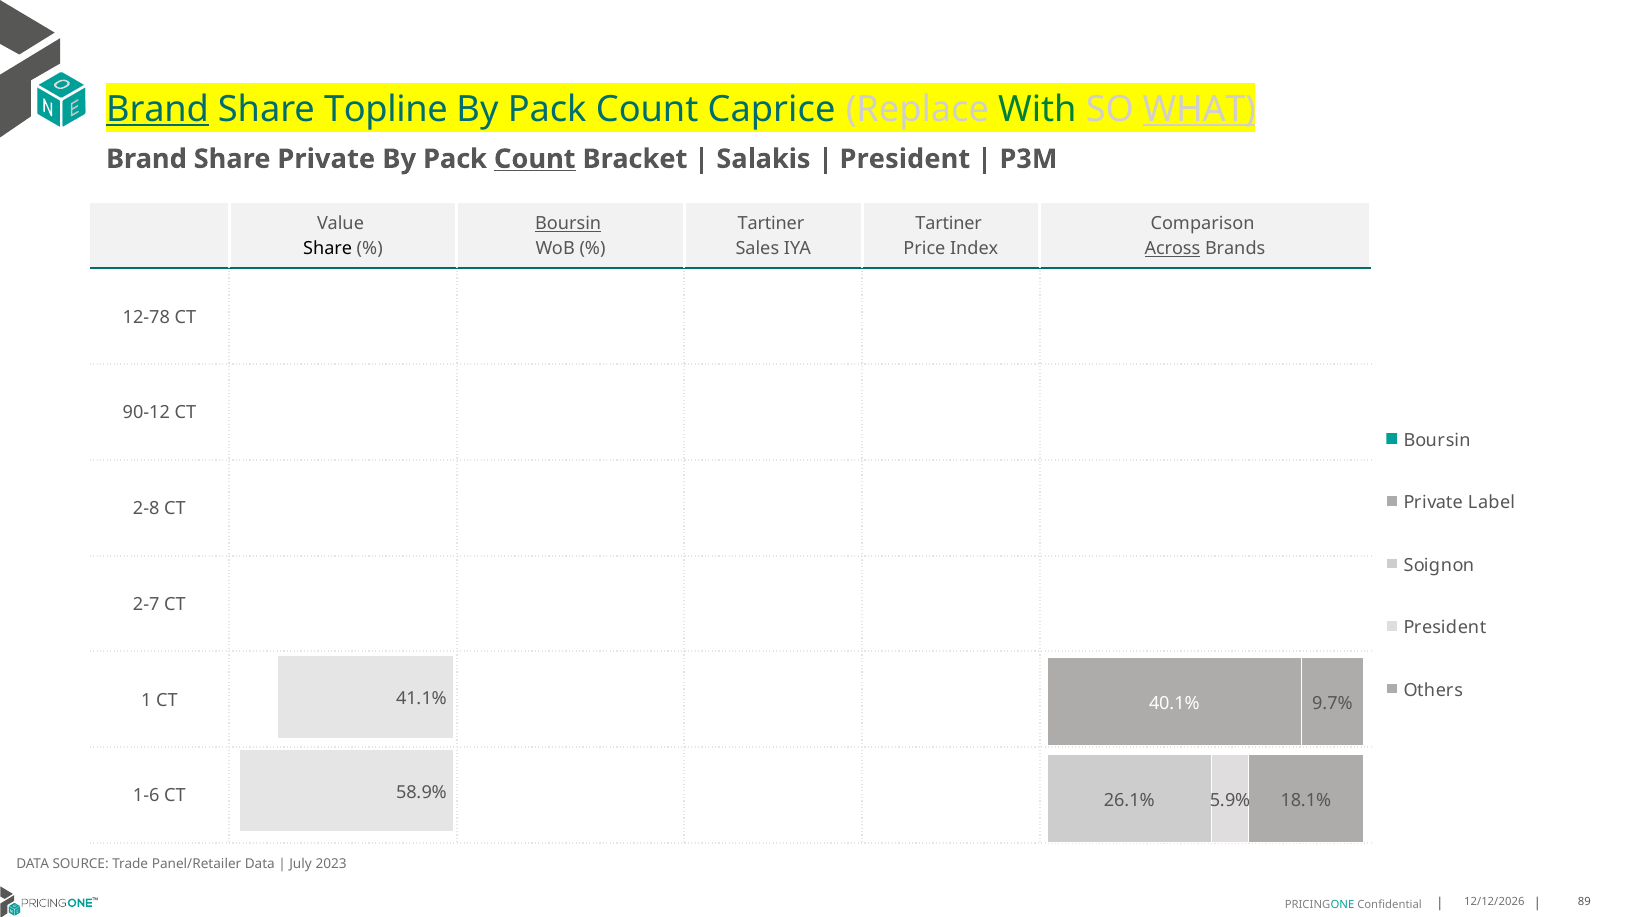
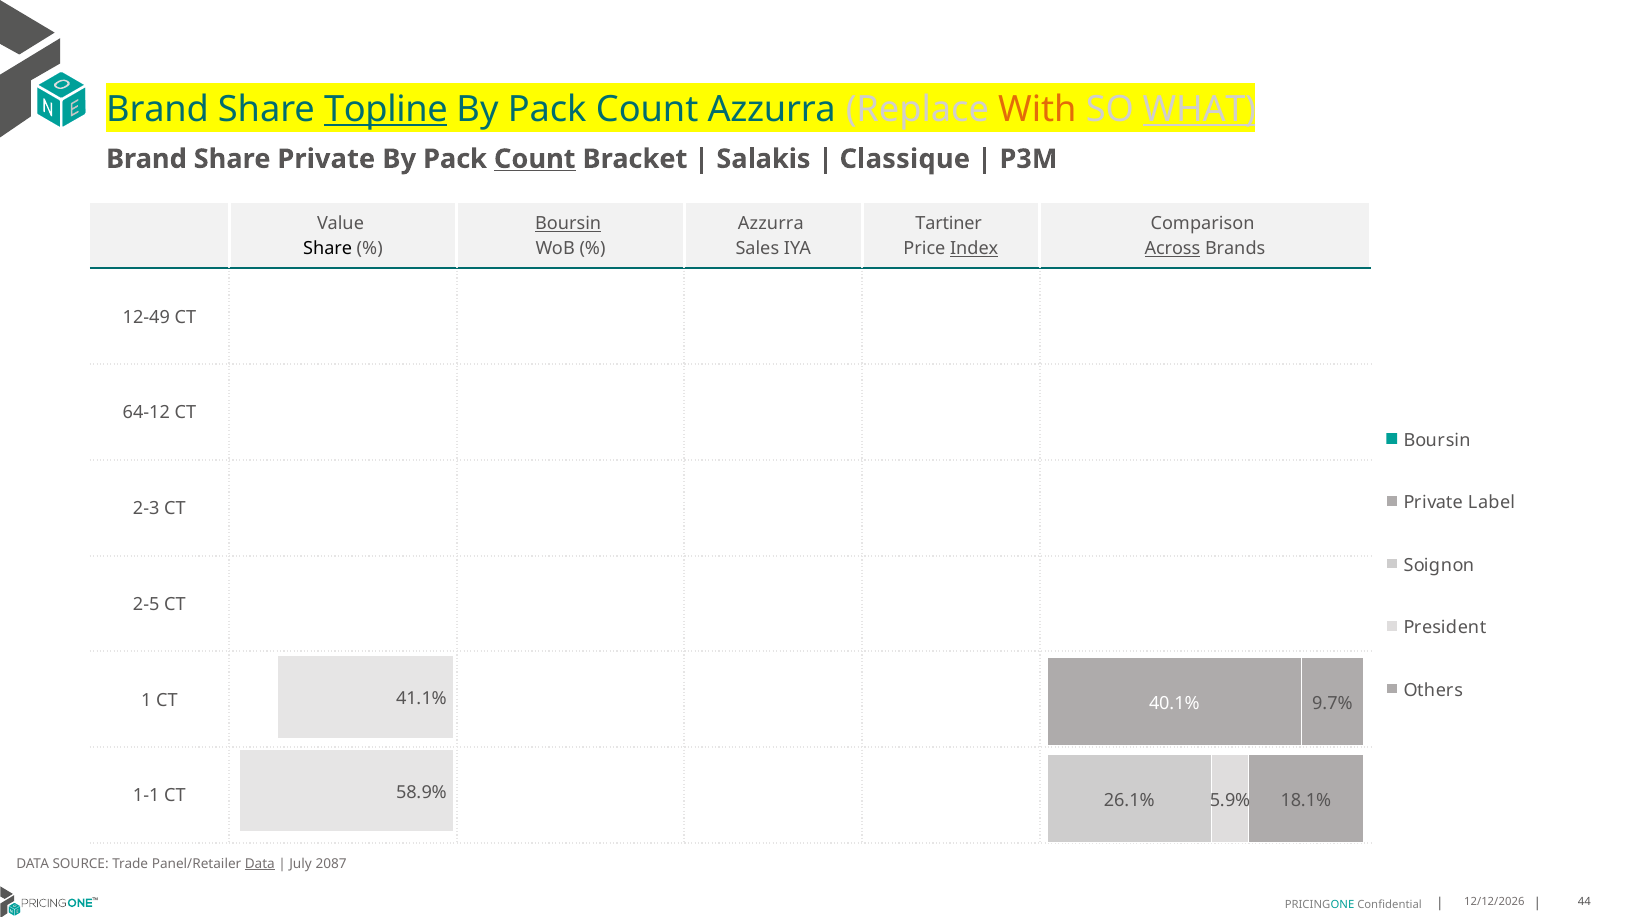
Brand at (158, 110) underline: present -> none
Topline underline: none -> present
Count Caprice: Caprice -> Azzurra
With colour: green -> orange
President at (905, 159): President -> Classique
Tartiner at (771, 224): Tartiner -> Azzurra
Index underline: none -> present
12-78: 12-78 -> 12-49
90-12: 90-12 -> 64-12
2-8: 2-8 -> 2-3
2-7: 2-7 -> 2-5
1-6: 1-6 -> 1-1
Data at (260, 864) underline: none -> present
2023: 2023 -> 2087
89: 89 -> 44
